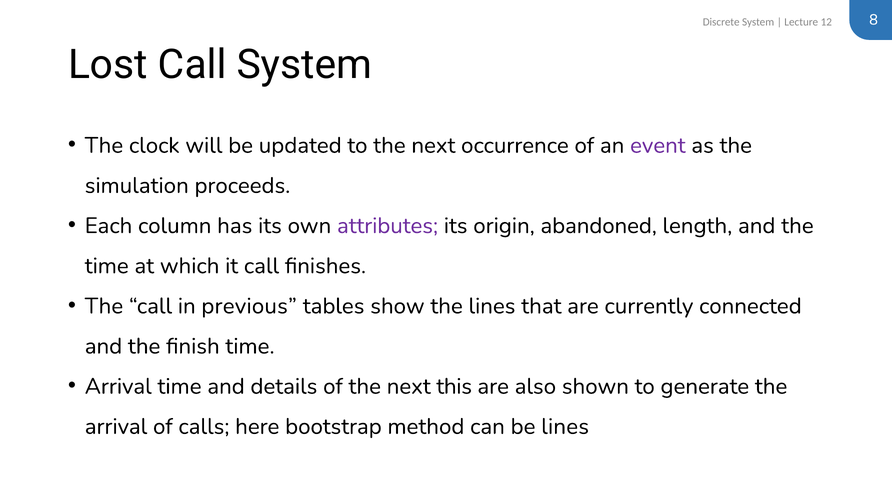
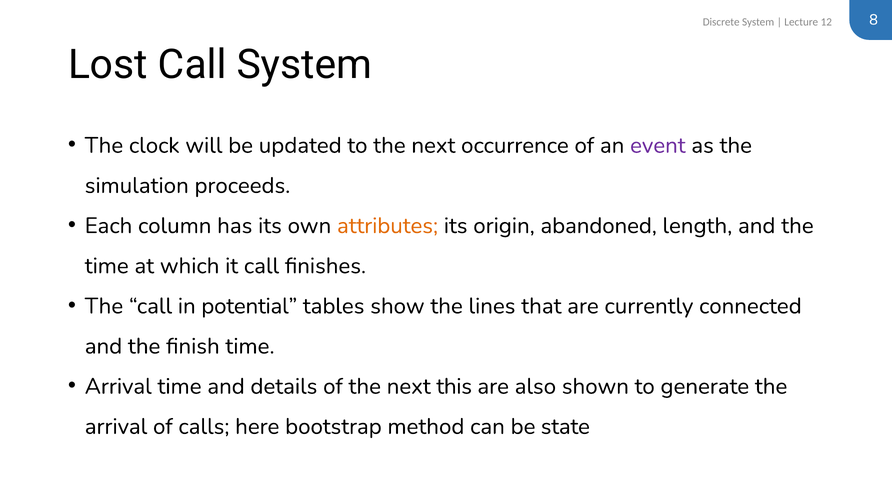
attributes colour: purple -> orange
previous: previous -> potential
be lines: lines -> state
